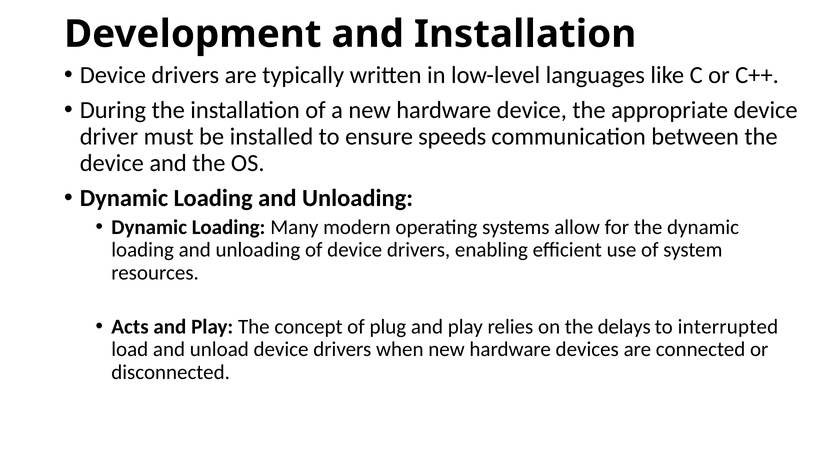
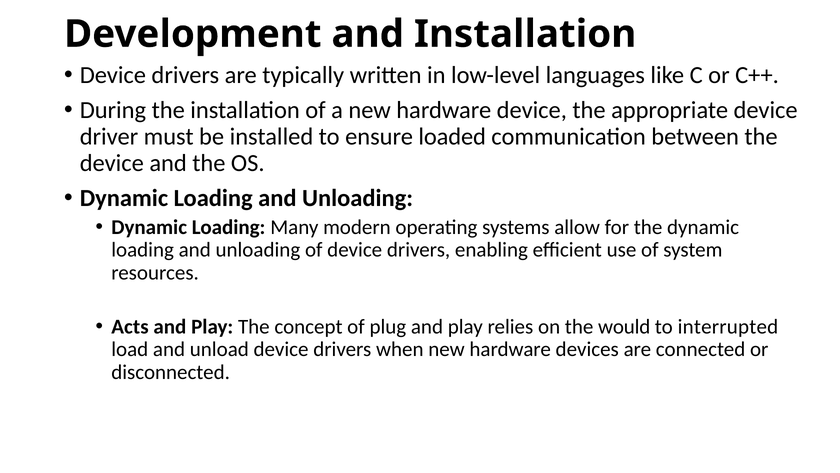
speeds: speeds -> loaded
delays: delays -> would
